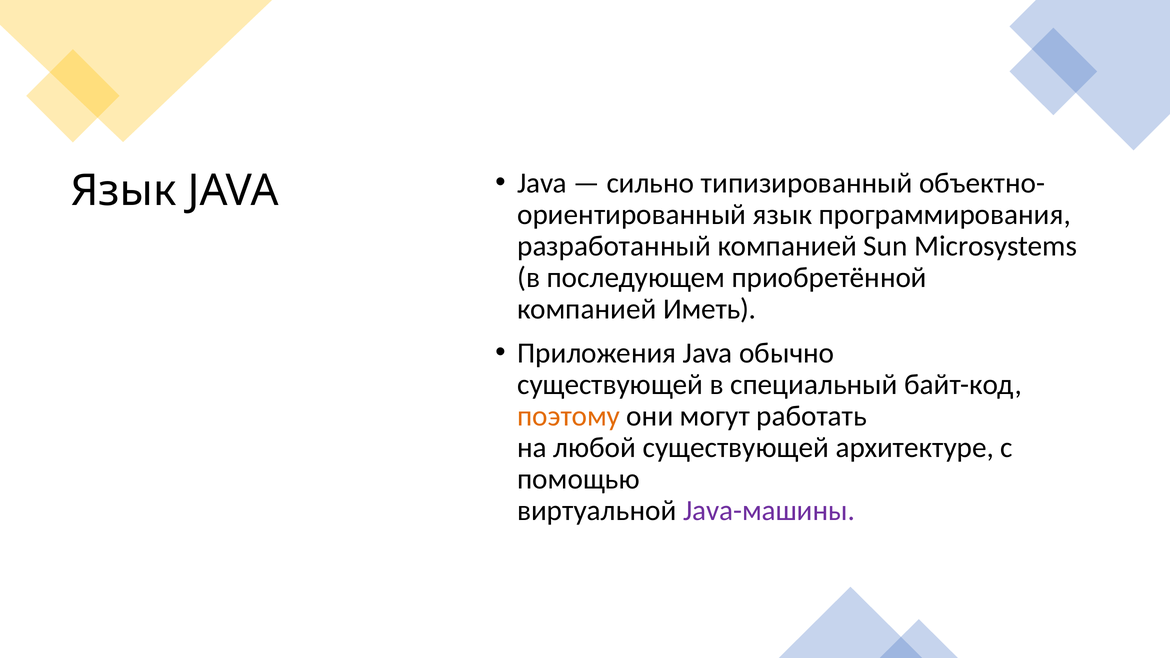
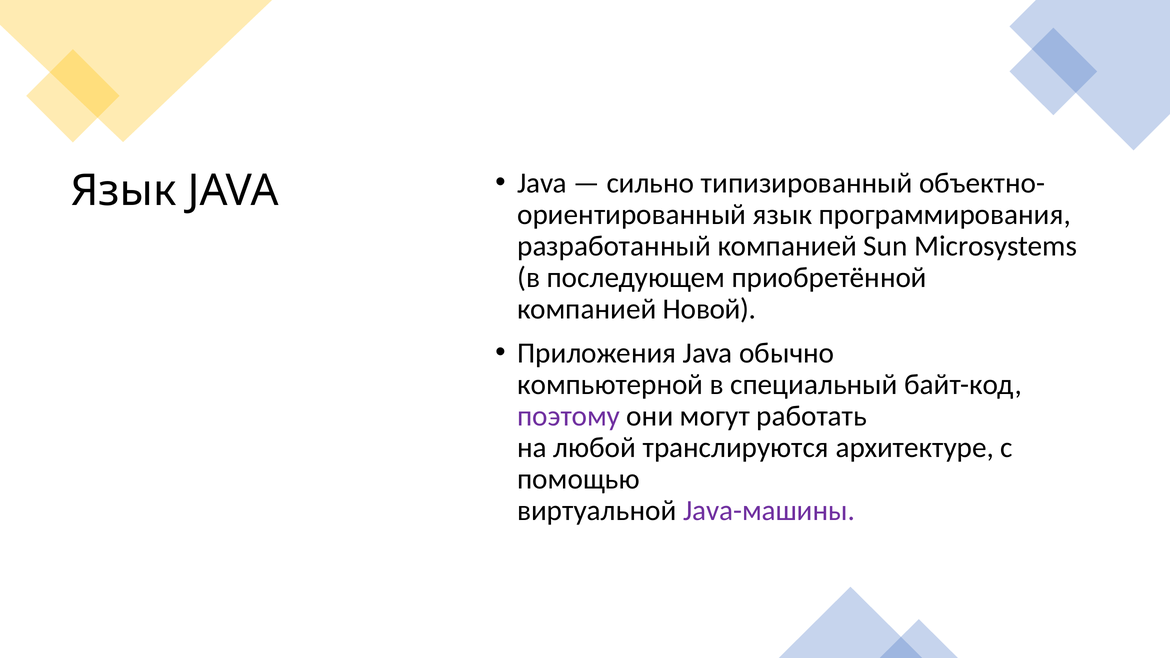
Иметь: Иметь -> Новой
существующей at (610, 385): существующей -> компьютерной
поэтому colour: orange -> purple
любой существующей: существующей -> транслируются
